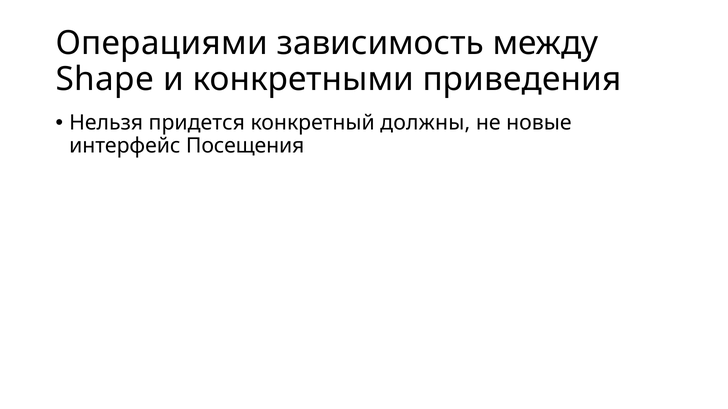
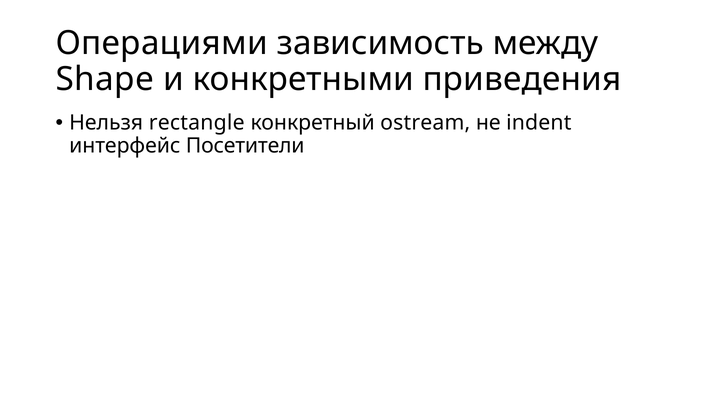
придется: придется -> rectangle
должны: должны -> ostream
новые: новые -> indent
Посещения: Посещения -> Посетители
